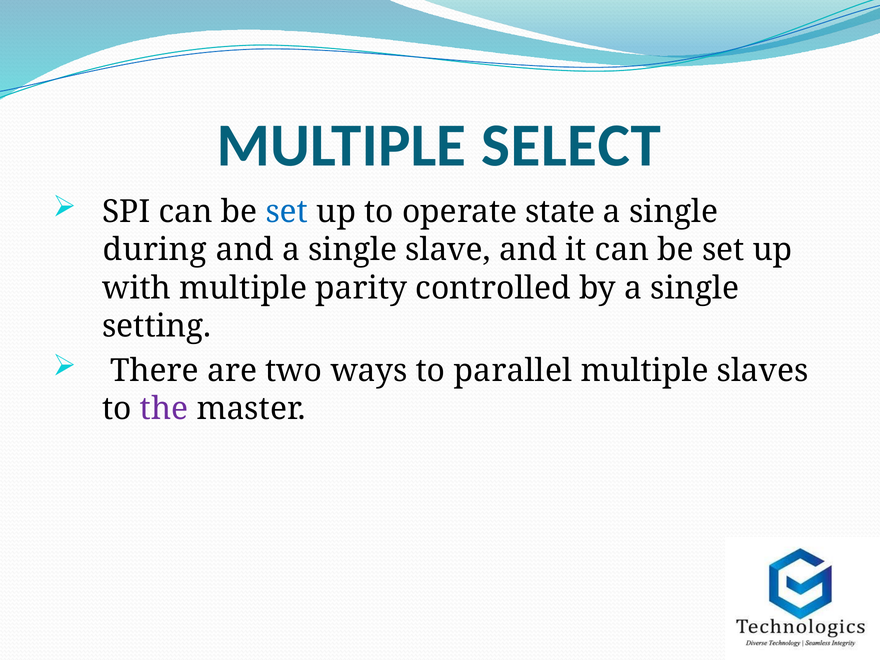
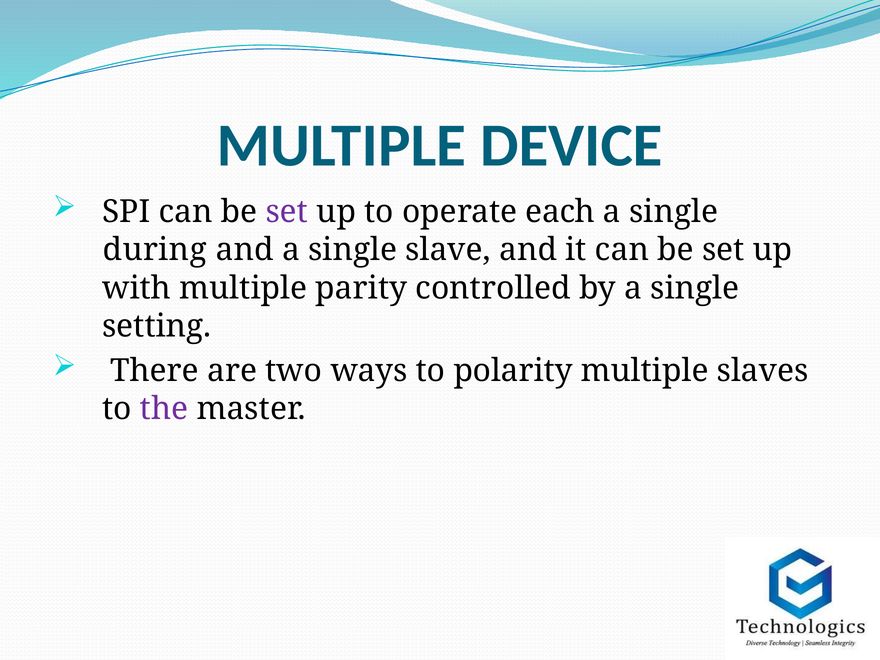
SELECT: SELECT -> DEVICE
set at (287, 212) colour: blue -> purple
state: state -> each
parallel: parallel -> polarity
